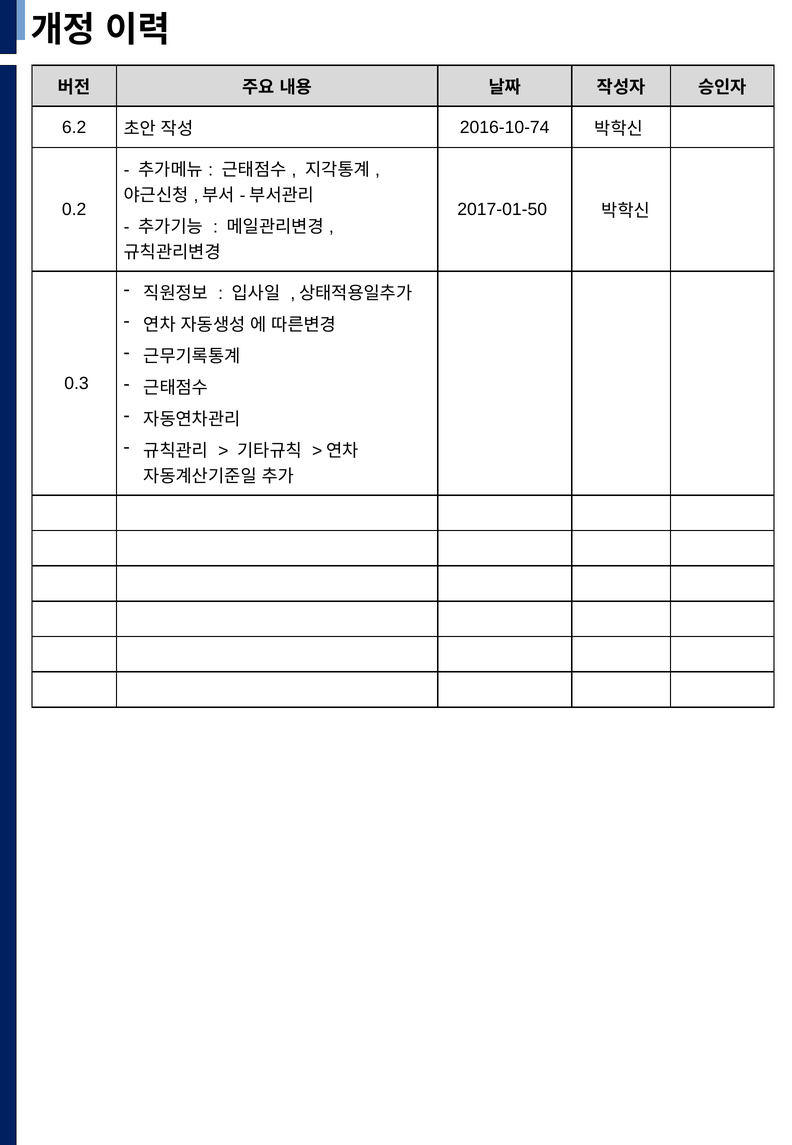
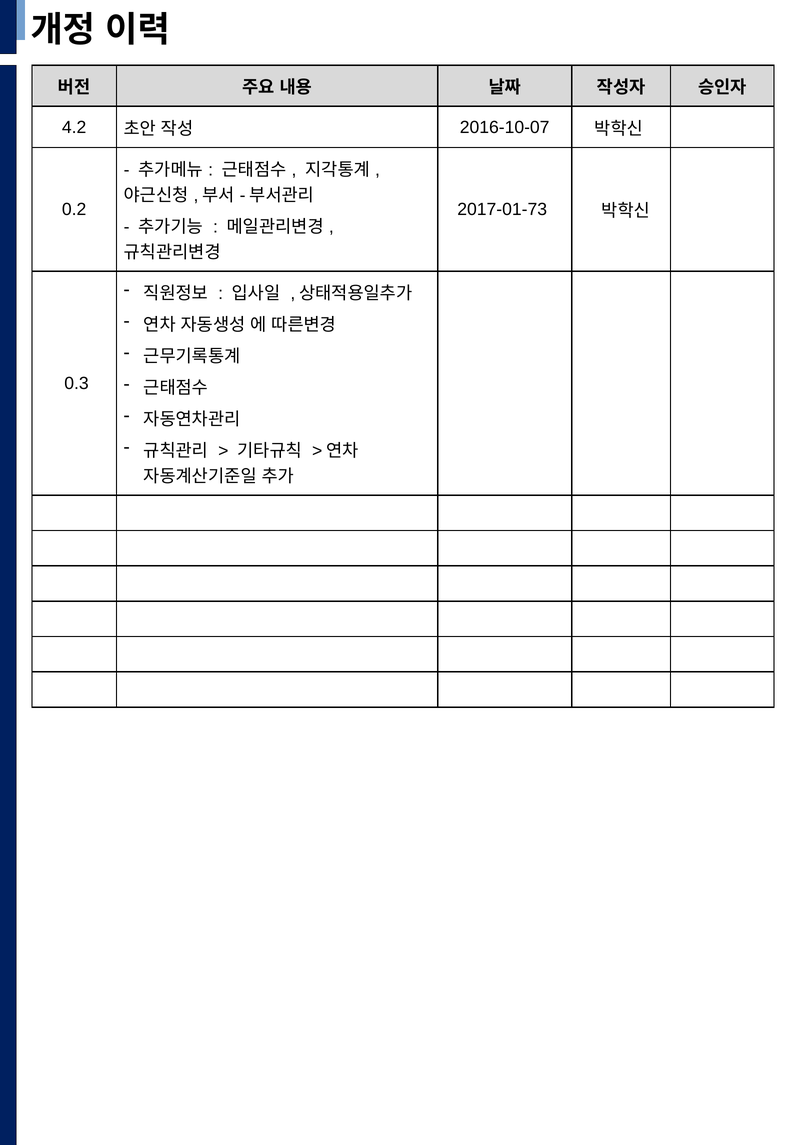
6.2: 6.2 -> 4.2
2016-10-74: 2016-10-74 -> 2016-10-07
2017-01-50: 2017-01-50 -> 2017-01-73
